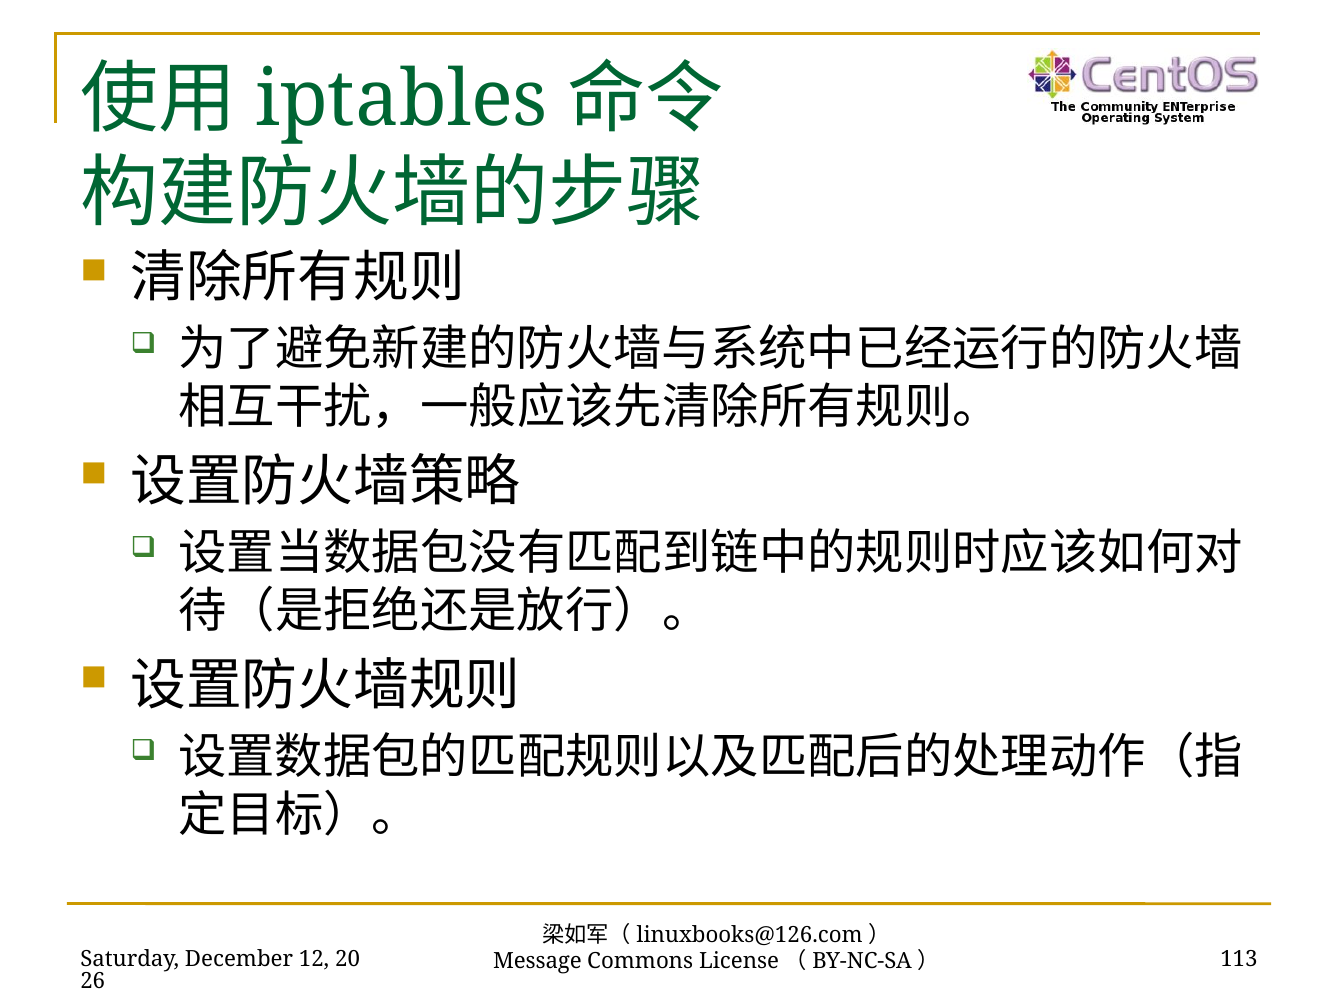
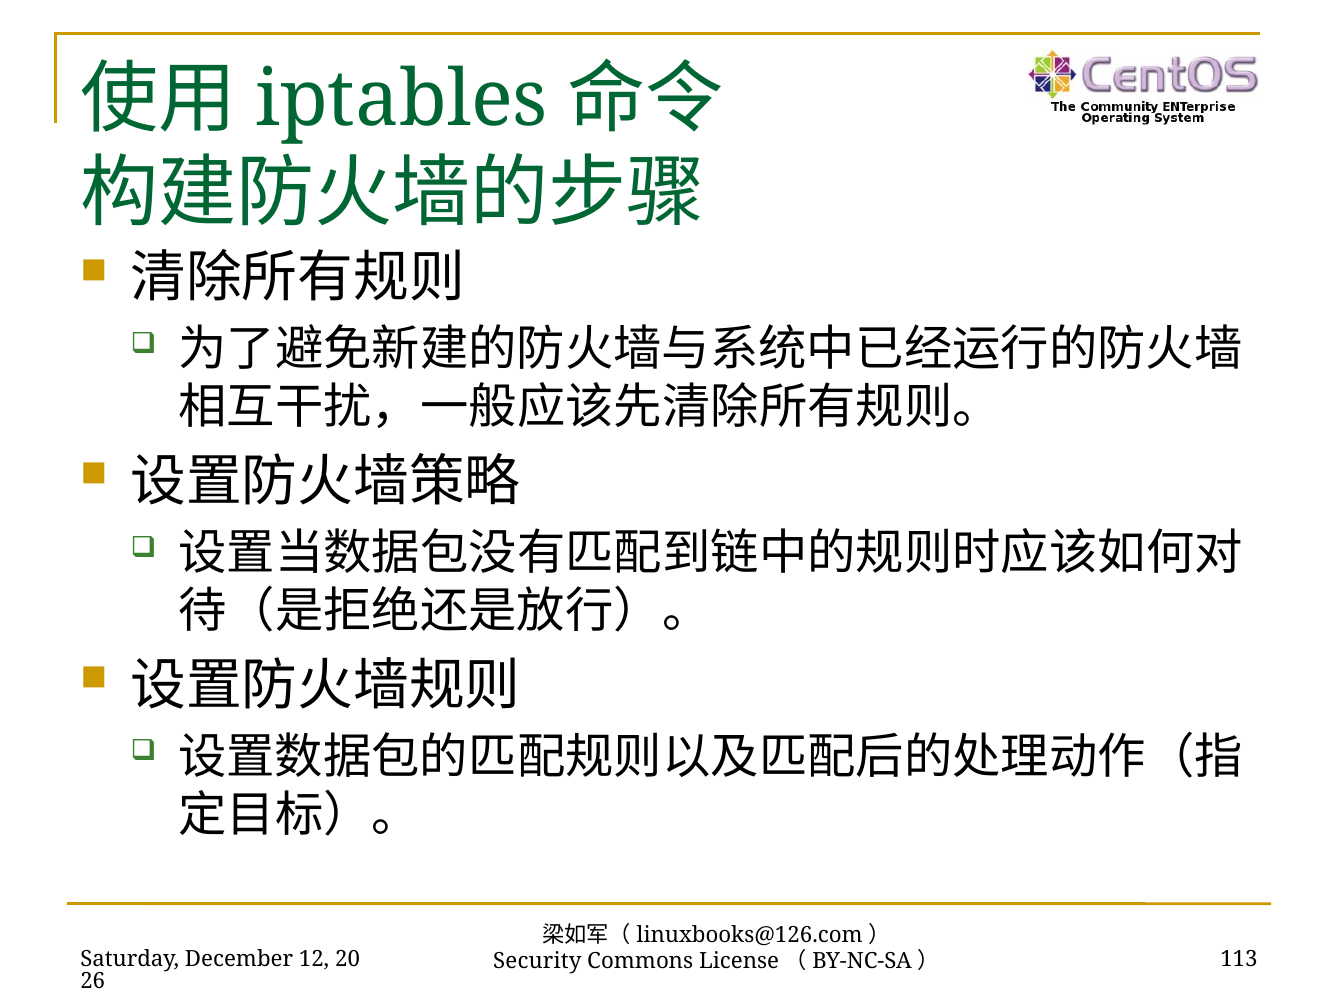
Message: Message -> Security
